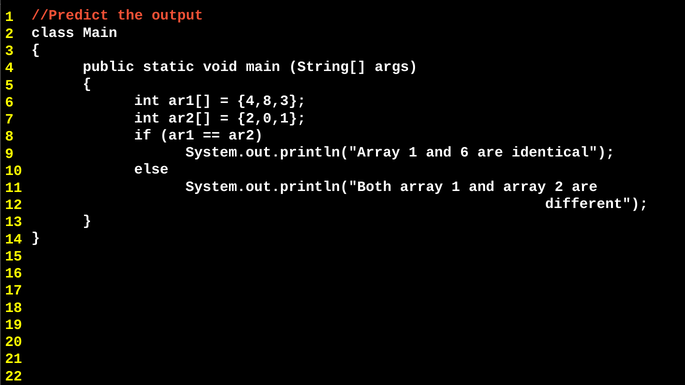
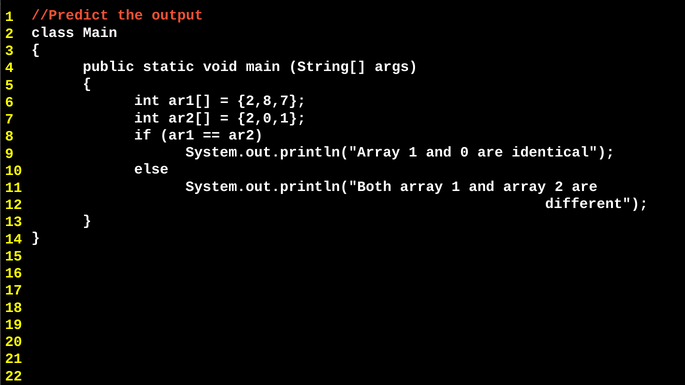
4,8,3: 4,8,3 -> 2,8,7
and 6: 6 -> 0
